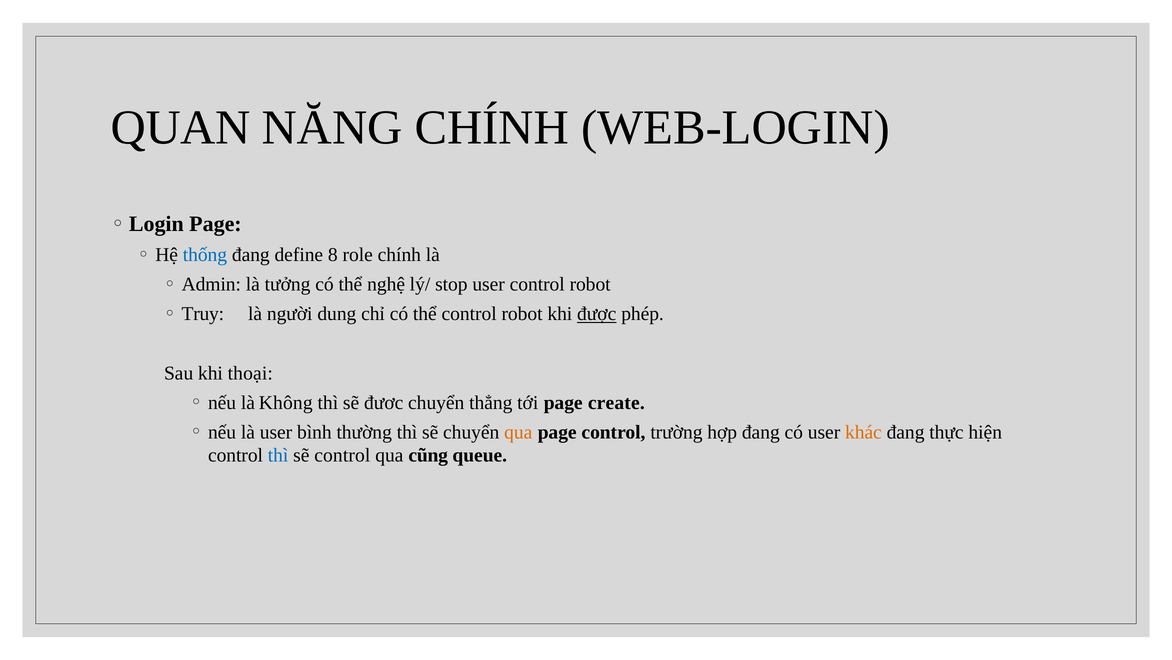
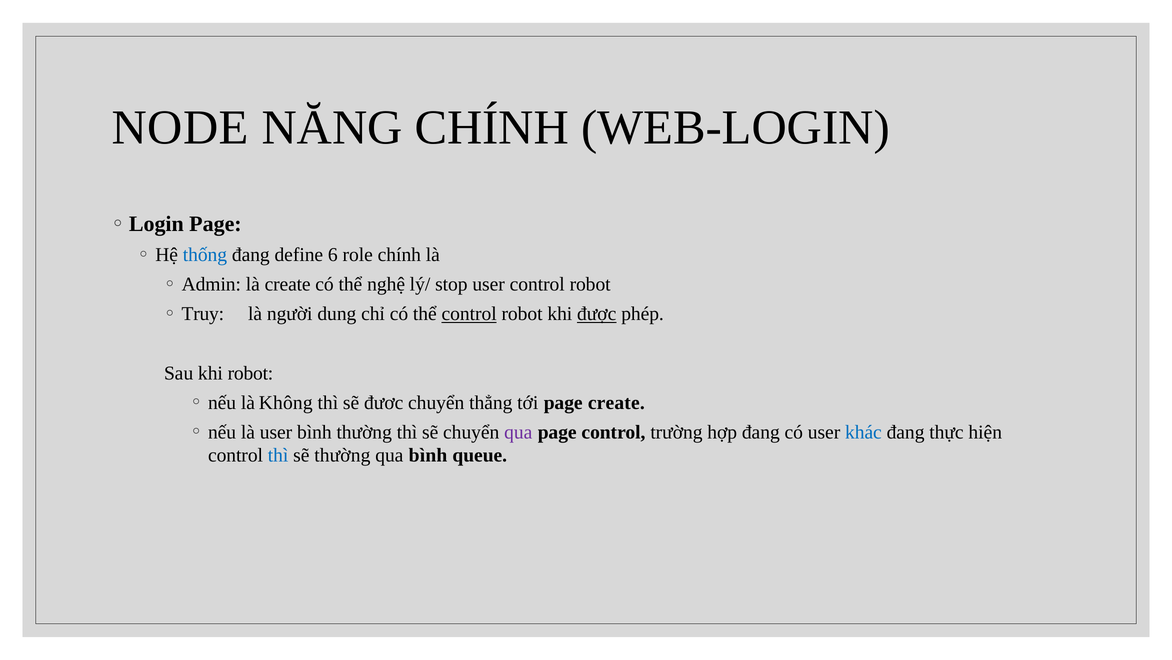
QUAN: QUAN -> NODE
8: 8 -> 6
là tưởng: tưởng -> create
control at (469, 314) underline: none -> present
khi thoại: thoại -> robot
qua at (518, 432) colour: orange -> purple
khác colour: orange -> blue
sẽ control: control -> thường
qua cũng: cũng -> bình
